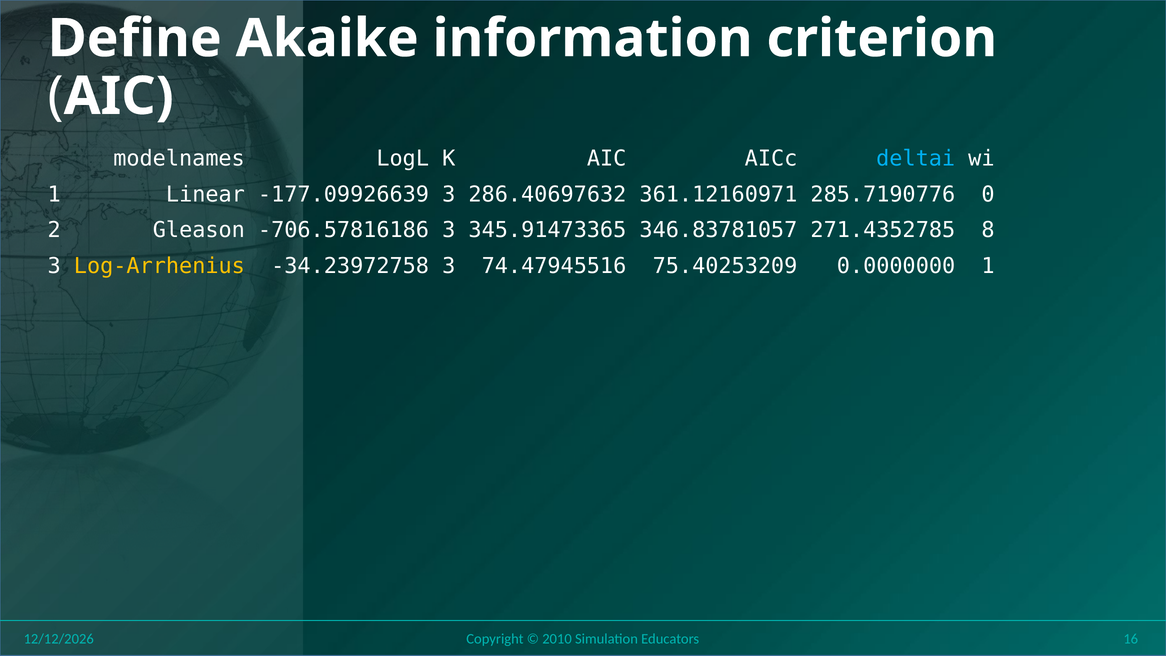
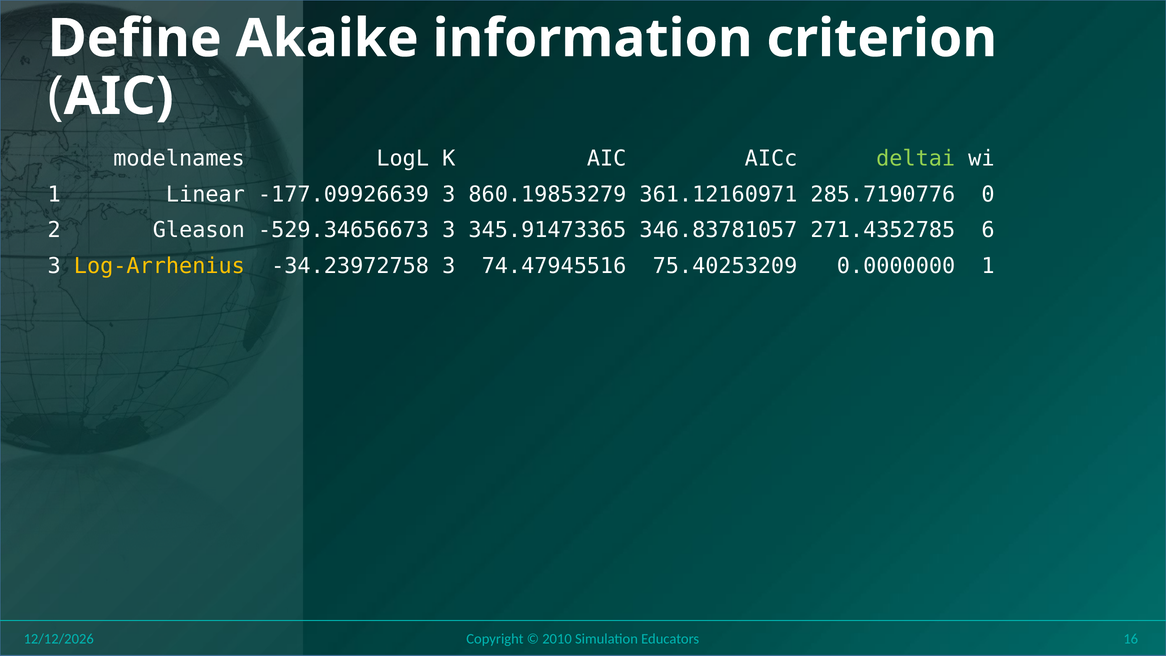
deltai colour: light blue -> light green
286.40697632: 286.40697632 -> 860.19853279
-706.57816186: -706.57816186 -> -529.34656673
8: 8 -> 6
